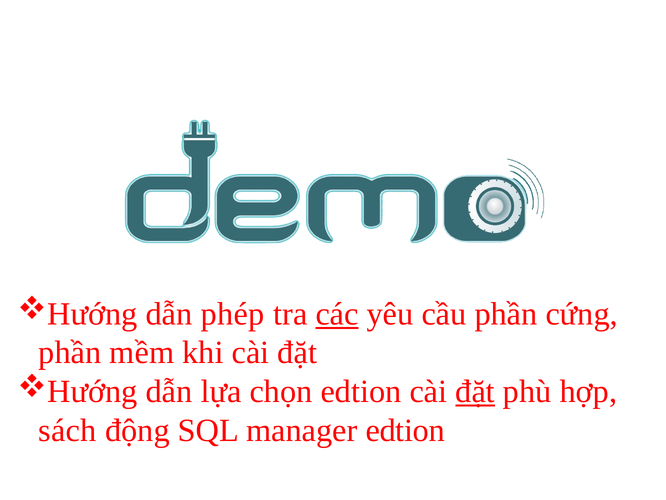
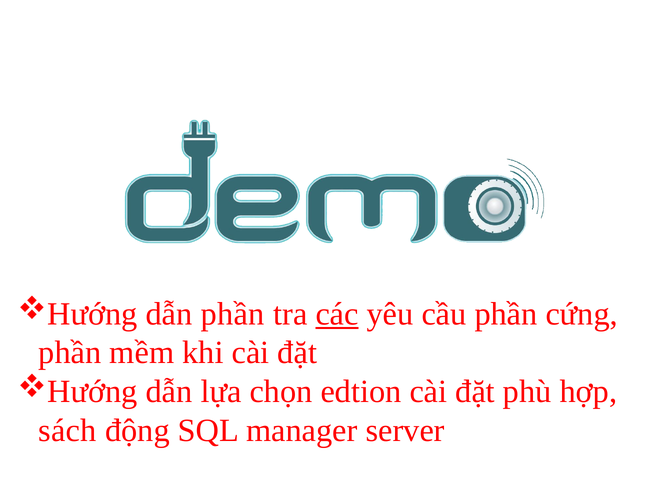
dẫn phép: phép -> phần
đặt at (475, 391) underline: present -> none
manager edtion: edtion -> server
